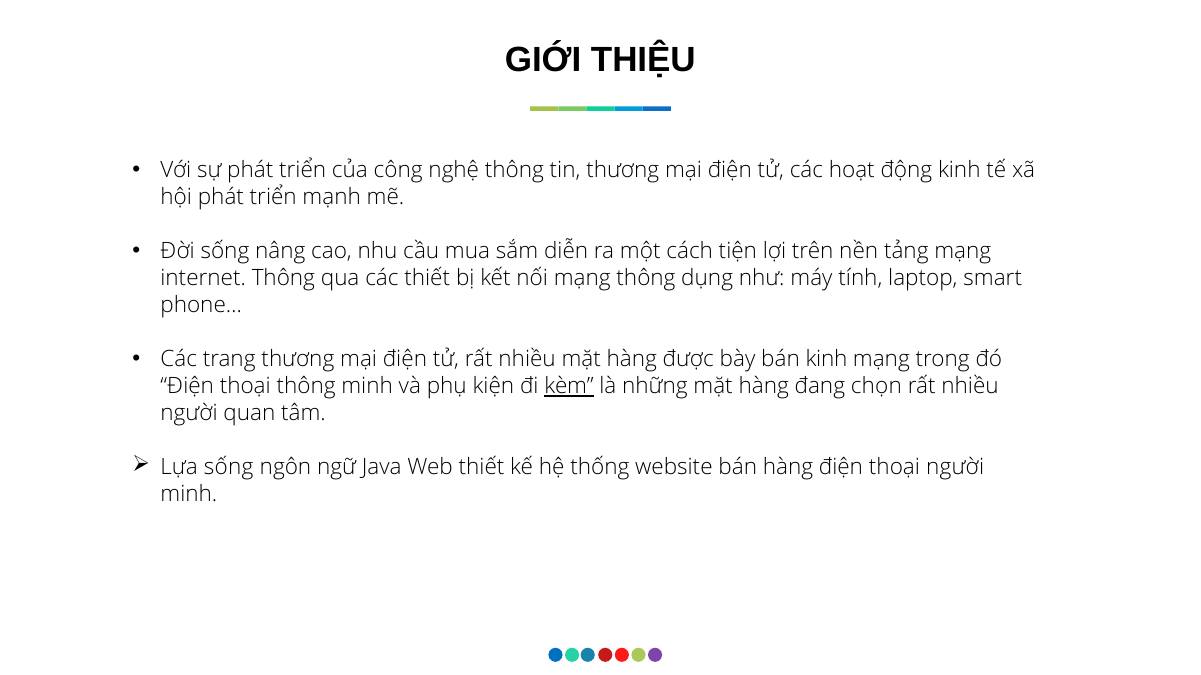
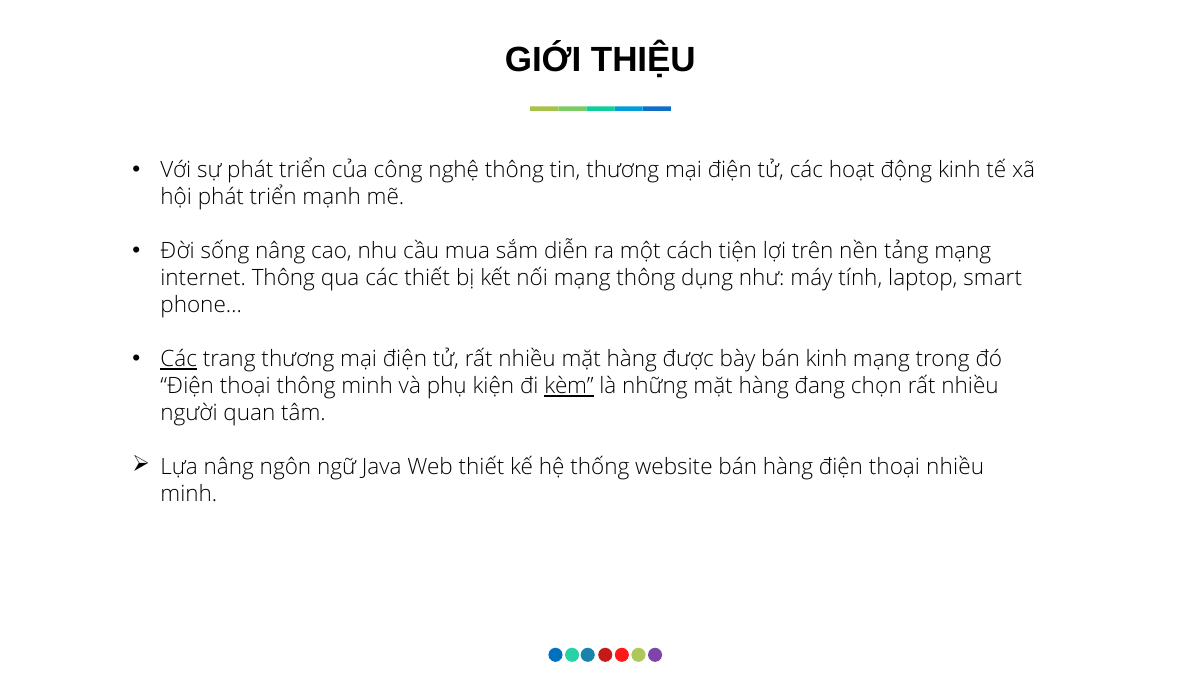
Các at (179, 360) underline: none -> present
Lựa sống: sống -> nâng
thoại người: người -> nhiều
